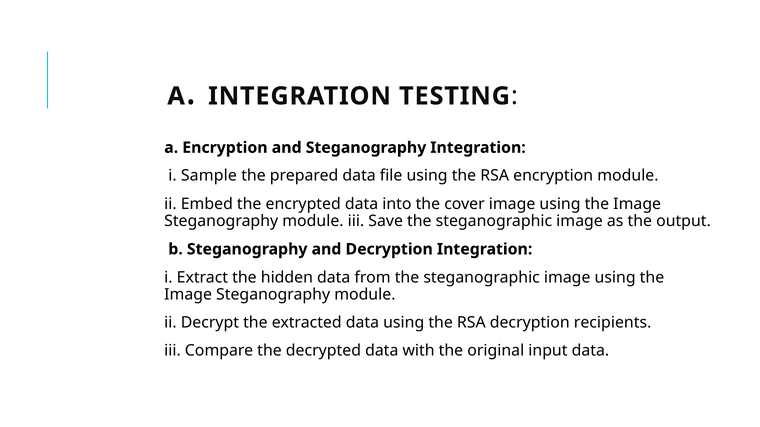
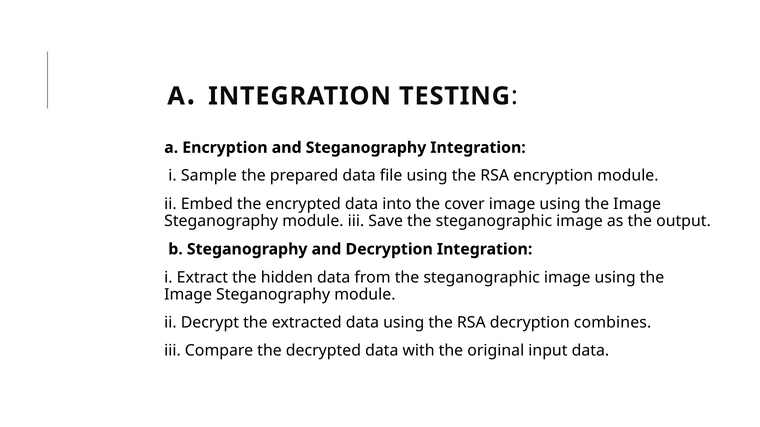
recipients: recipients -> combines
